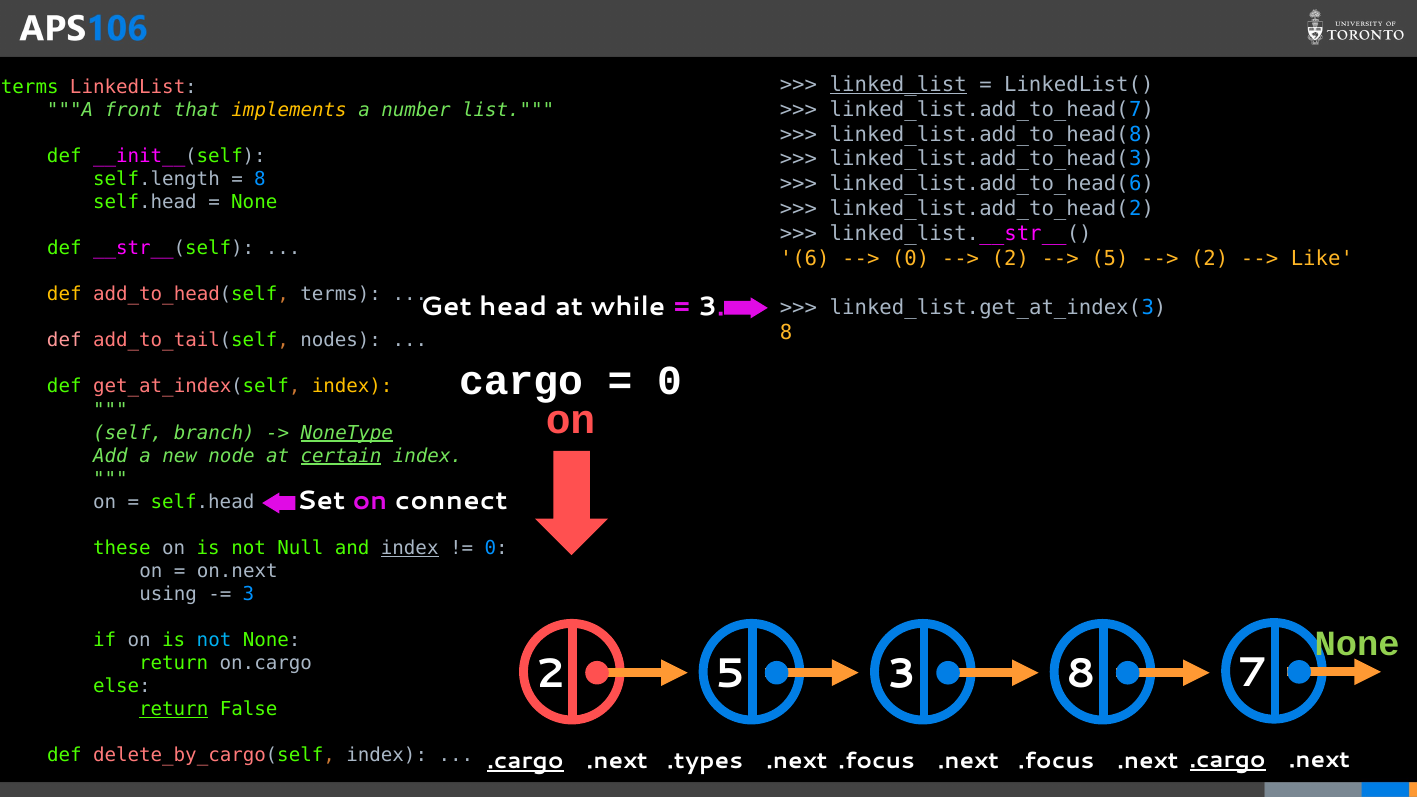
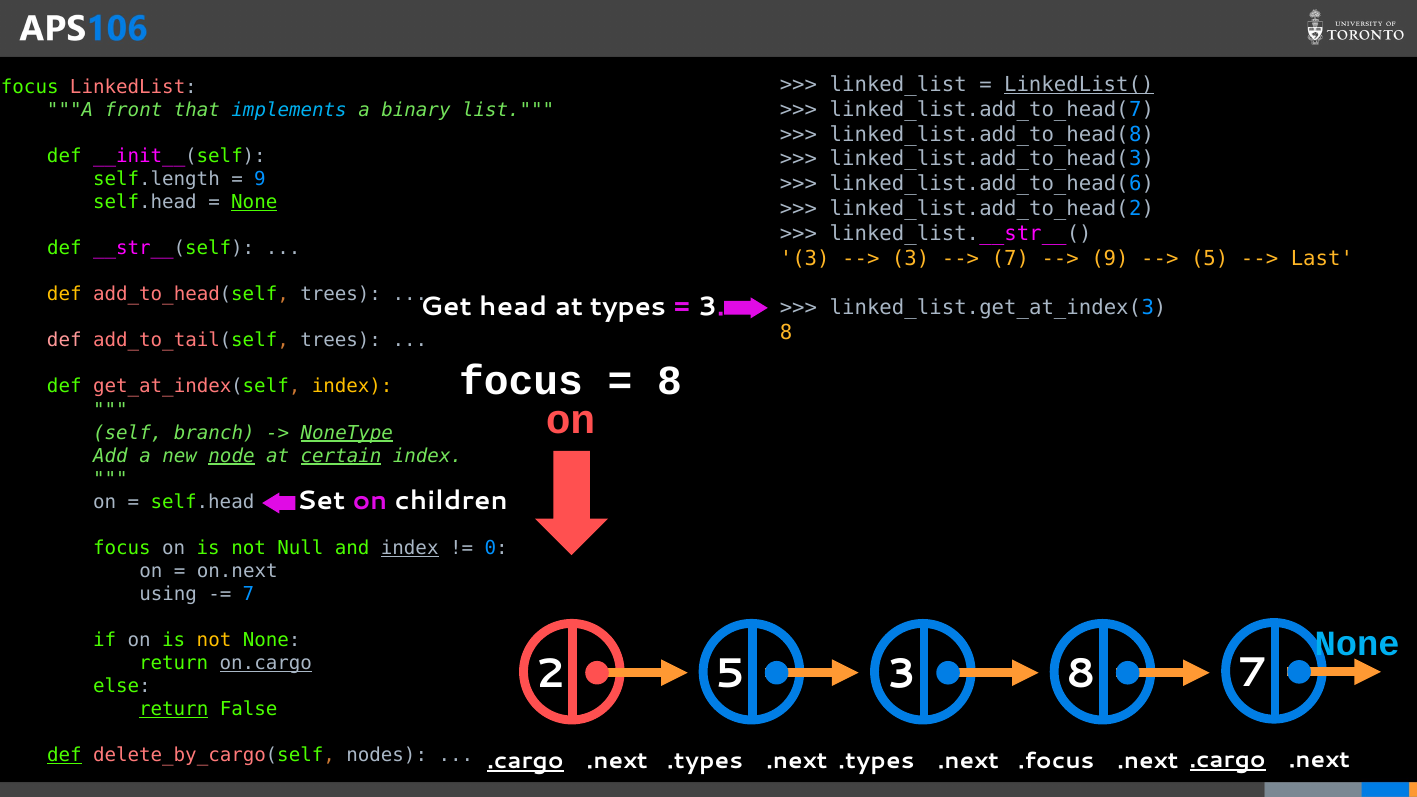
linked_list underline: present -> none
LinkedList( underline: none -> present
terms at (30, 87): terms -> focus
implements colour: yellow -> light blue
number: number -> binary
8 at (260, 179): 8 -> 9
None at (254, 202) underline: none -> present
6 at (805, 258): 6 -> 3
0 at (911, 258): 0 -> 3
2 at (1010, 258): 2 -> 7
5 at (1110, 258): 5 -> 9
2 at (1210, 258): 2 -> 5
Like: Like -> Last
add_to_head(self terms: terms -> trees
while: while -> types
add_to_tail(self nodes: nodes -> trees
cargo at (521, 381): cargo -> focus
0 at (670, 381): 0 -> 8
node underline: none -> present
connect: connect -> children
these at (122, 548): these -> focus
3 at (248, 594): 3 -> 7
None at (1357, 643) colour: light green -> light blue
not at (214, 640) colour: light blue -> yellow
on.cargo underline: none -> present
def at (64, 756) underline: none -> present
delete_by_cargo(self index: index -> nodes
.focus at (877, 761): .focus -> .types
